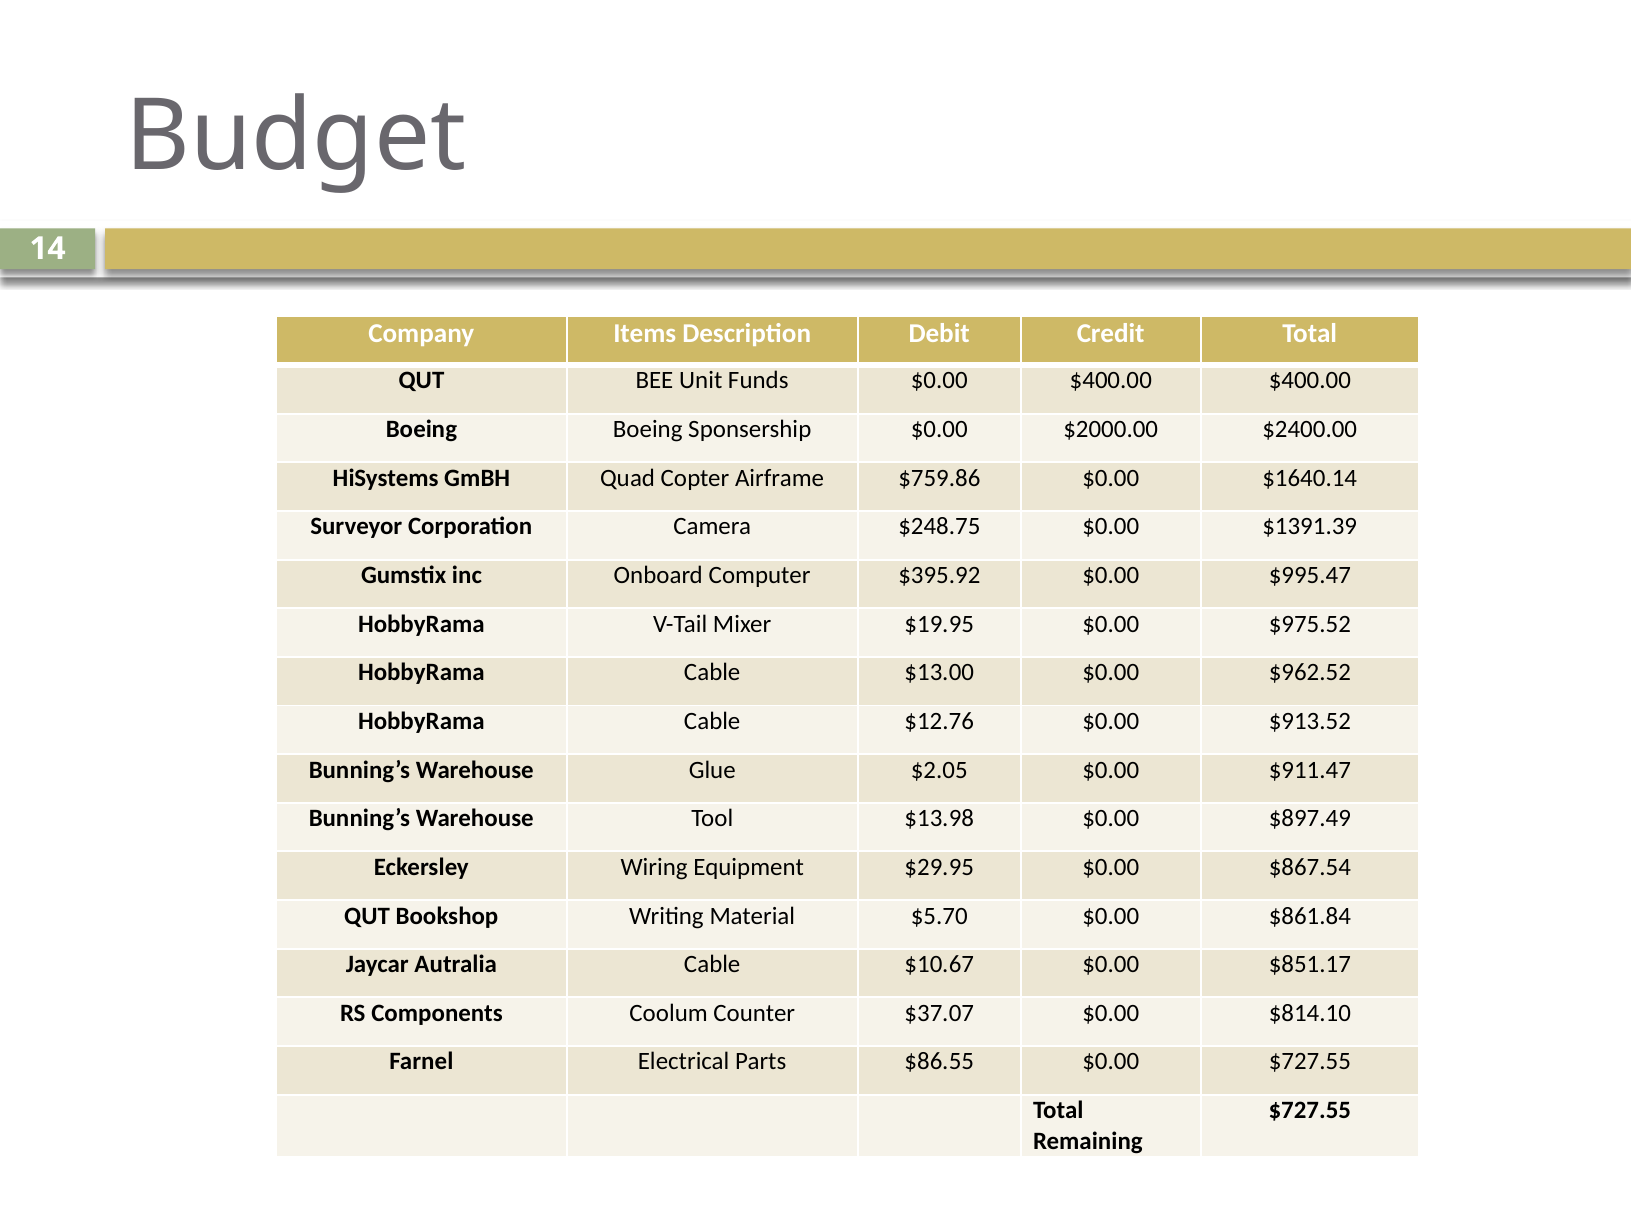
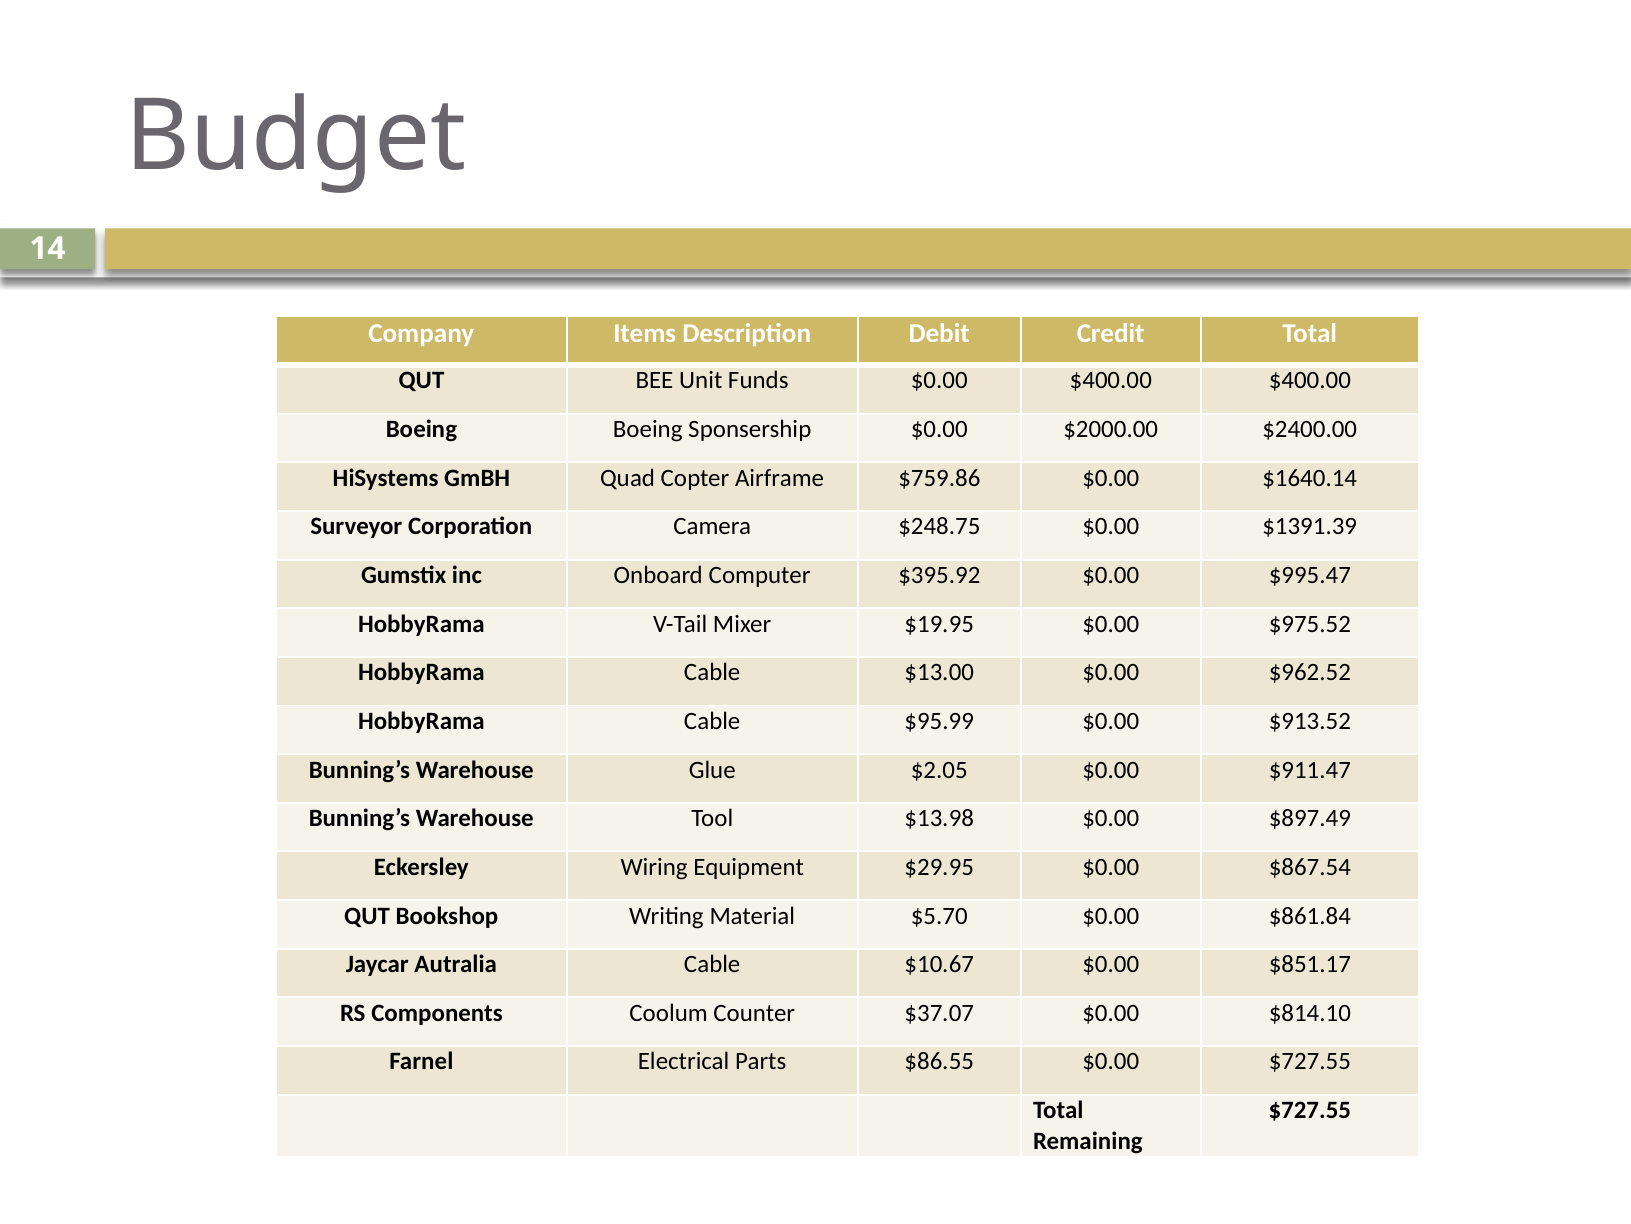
$12.76: $12.76 -> $95.99
